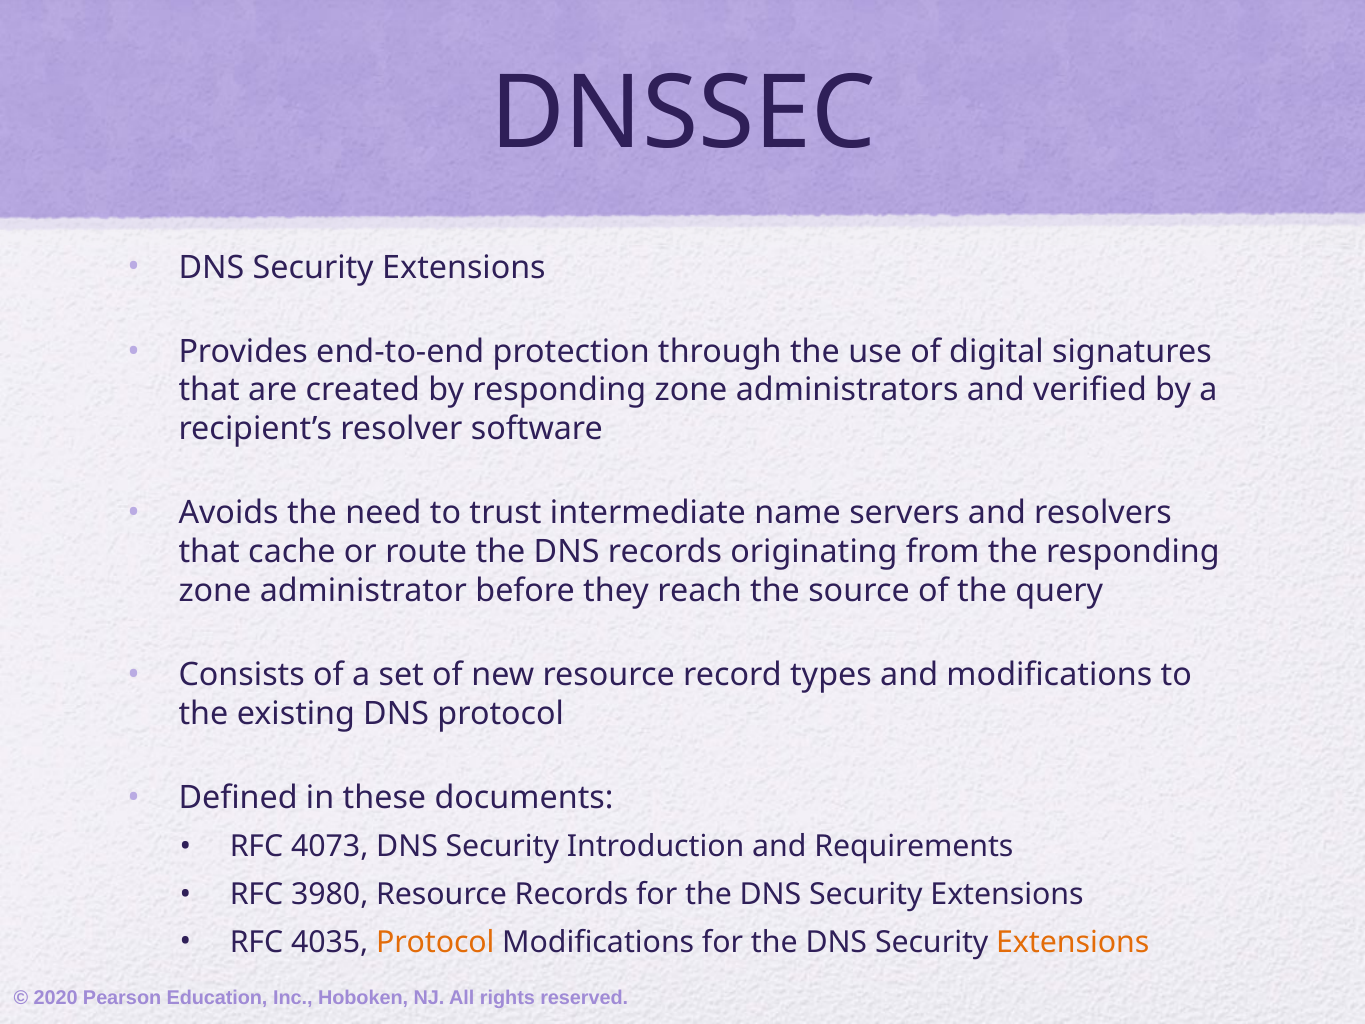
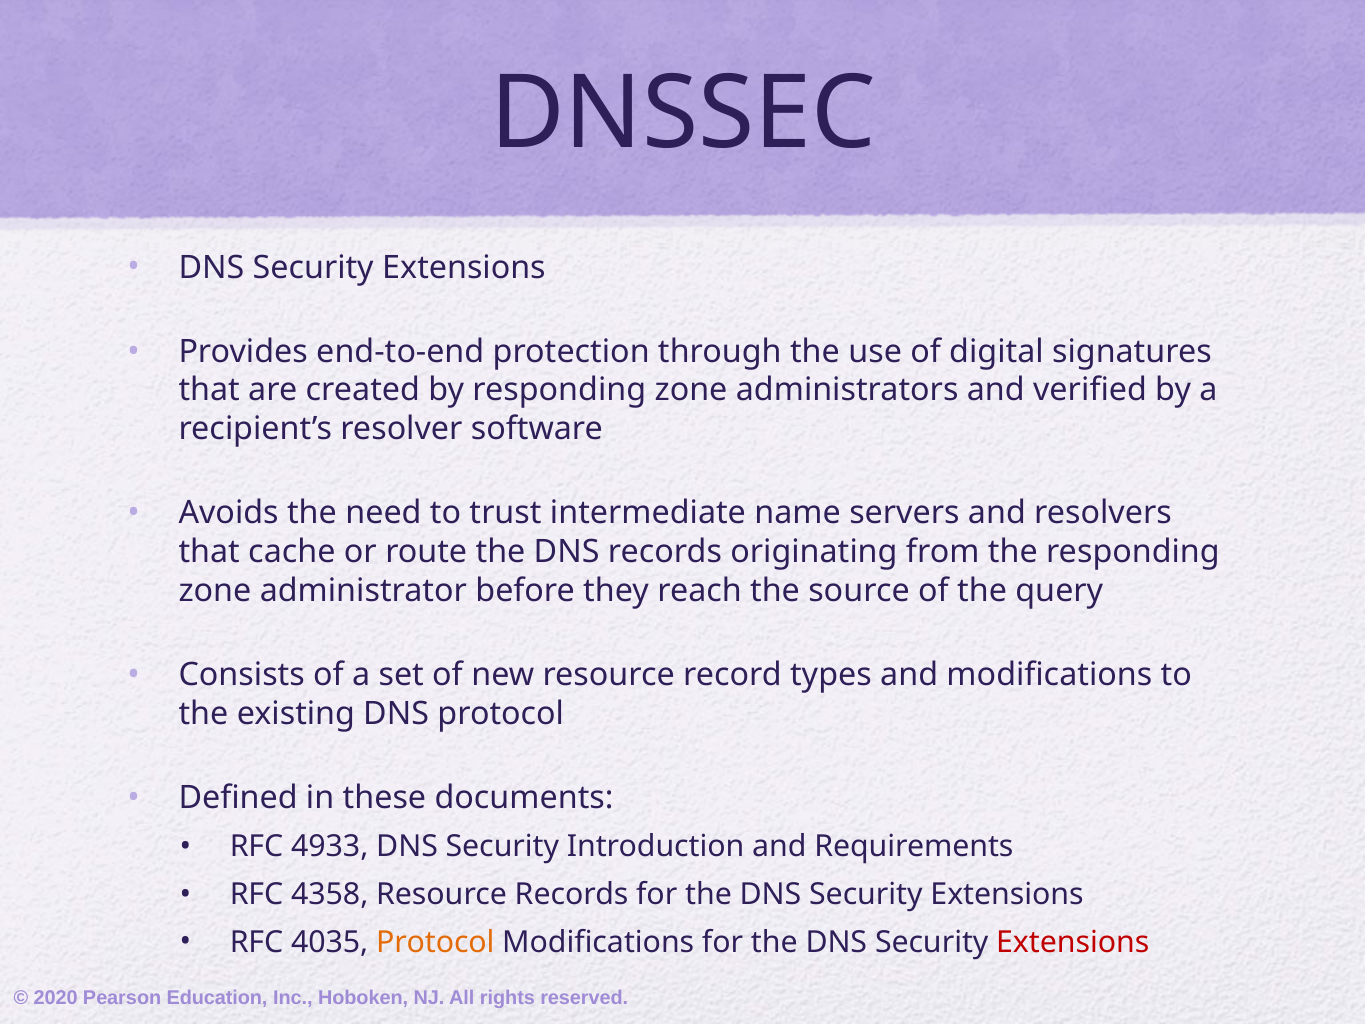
4073: 4073 -> 4933
3980: 3980 -> 4358
Extensions at (1073, 942) colour: orange -> red
